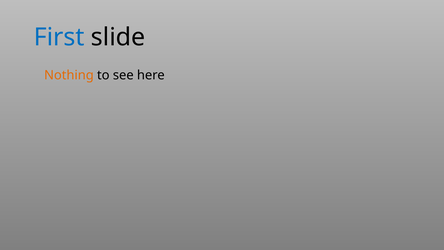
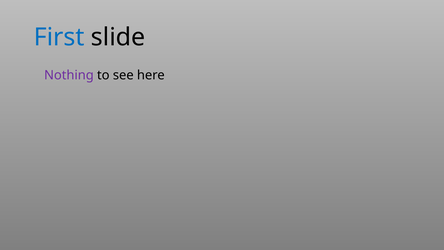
Nothing colour: orange -> purple
